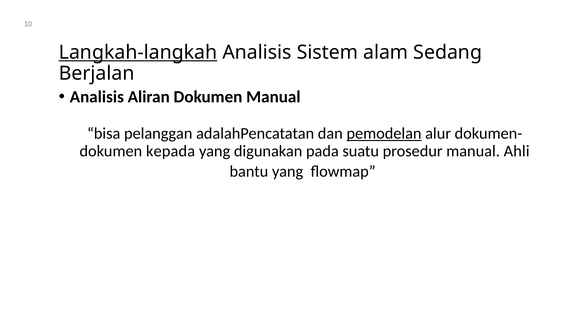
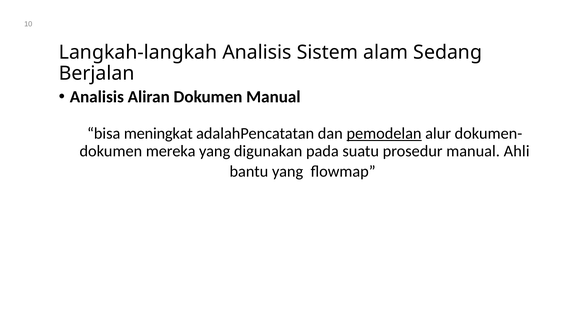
Langkah-langkah underline: present -> none
pelanggan: pelanggan -> meningkat
kepada: kepada -> mereka
